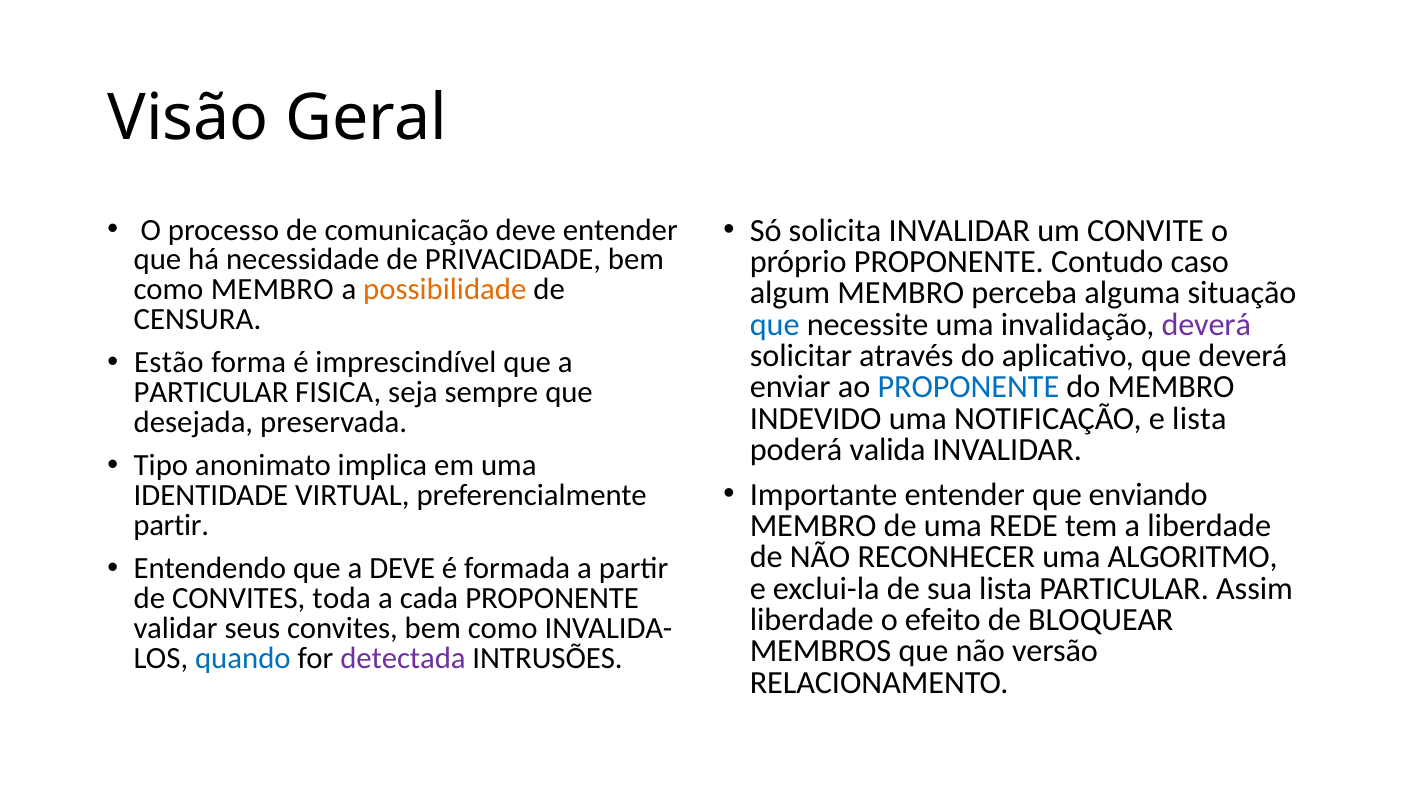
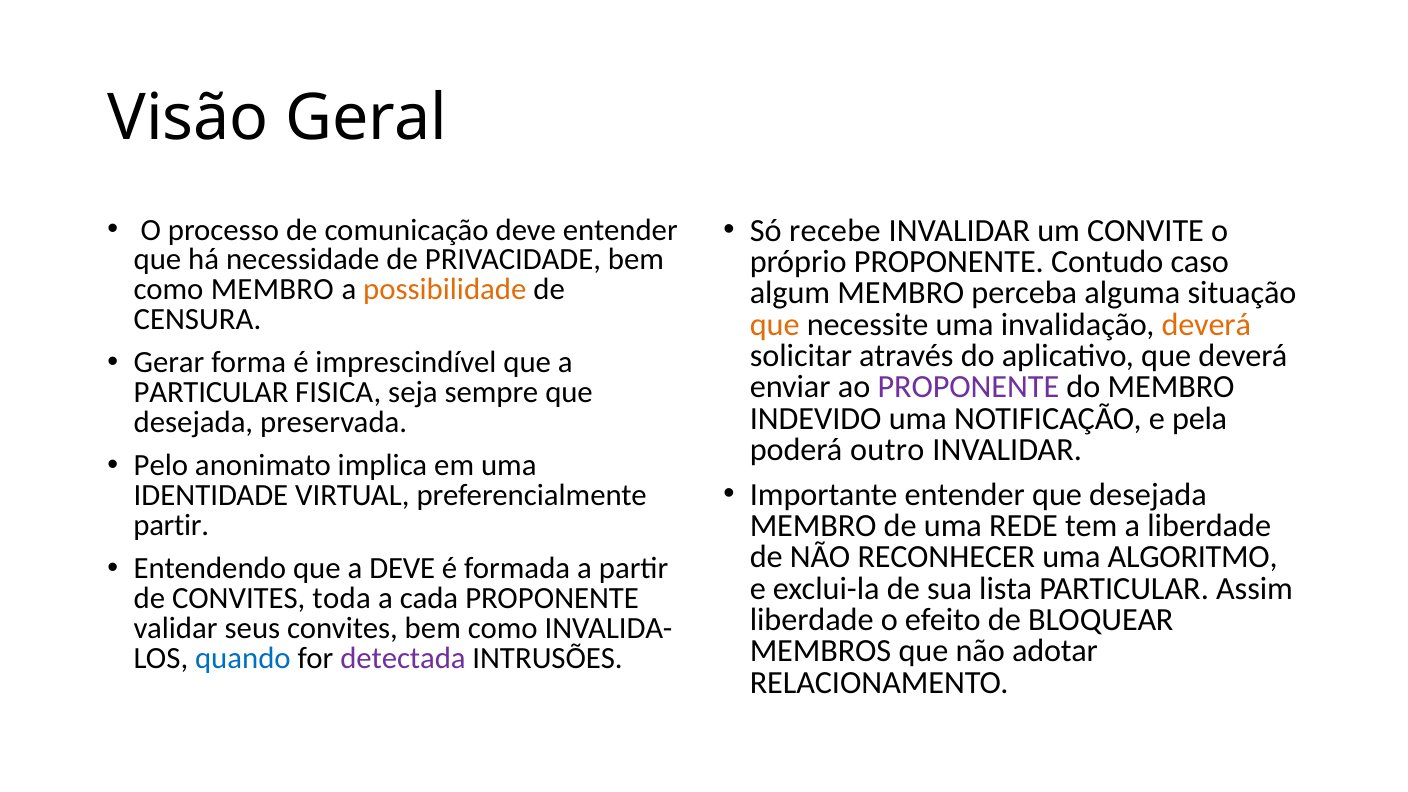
solicita: solicita -> recebe
que at (775, 325) colour: blue -> orange
deverá at (1206, 325) colour: purple -> orange
Estão: Estão -> Gerar
PROPONENTE at (968, 387) colour: blue -> purple
e lista: lista -> pela
valida: valida -> outro
Tipo: Tipo -> Pelo
entender que enviando: enviando -> desejada
versão: versão -> adotar
